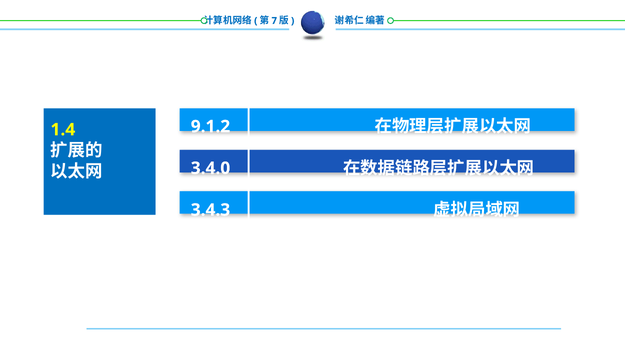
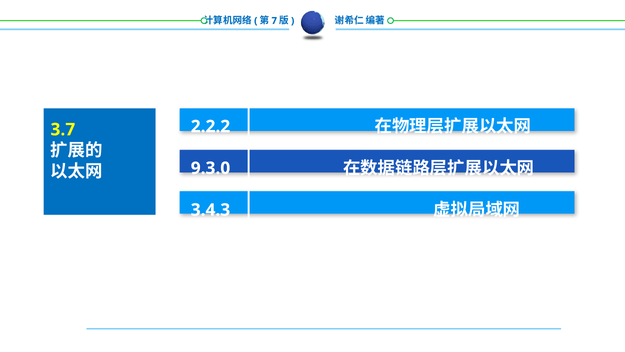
9.1.2: 9.1.2 -> 2.2.2
1.4: 1.4 -> 3.7
3.4.0: 3.4.0 -> 9.3.0
